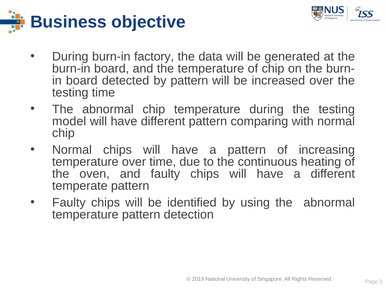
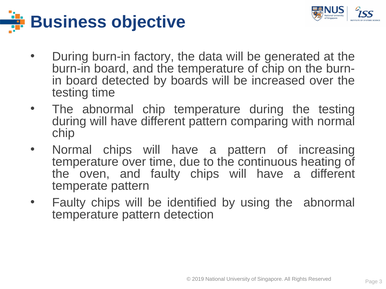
by pattern: pattern -> boards
model at (69, 121): model -> during
